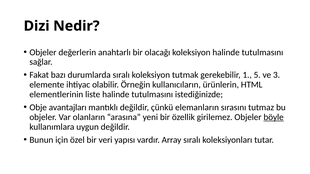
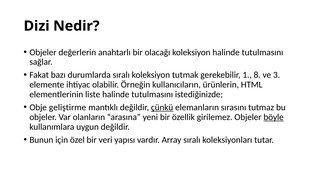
5: 5 -> 8
avantajları: avantajları -> geliştirme
çünkü underline: none -> present
